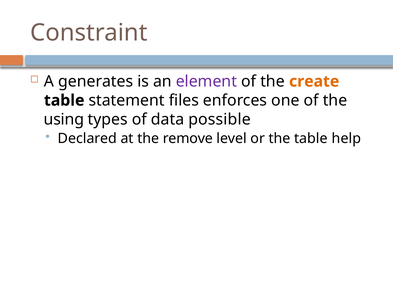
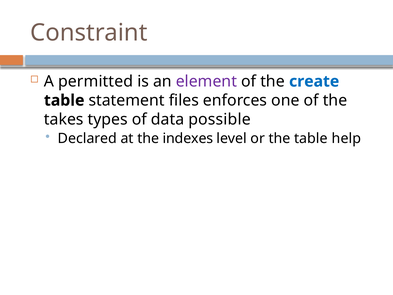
generates: generates -> permitted
create colour: orange -> blue
using: using -> takes
remove: remove -> indexes
